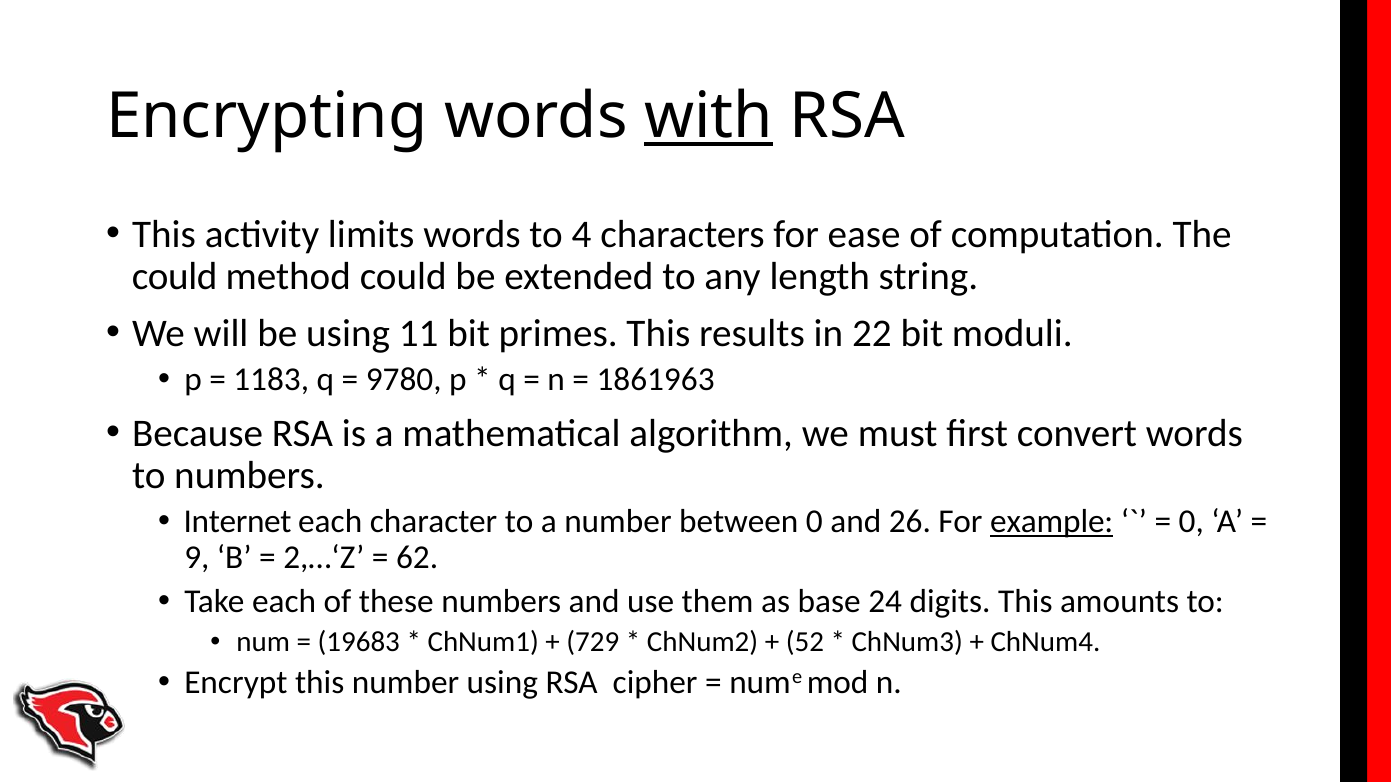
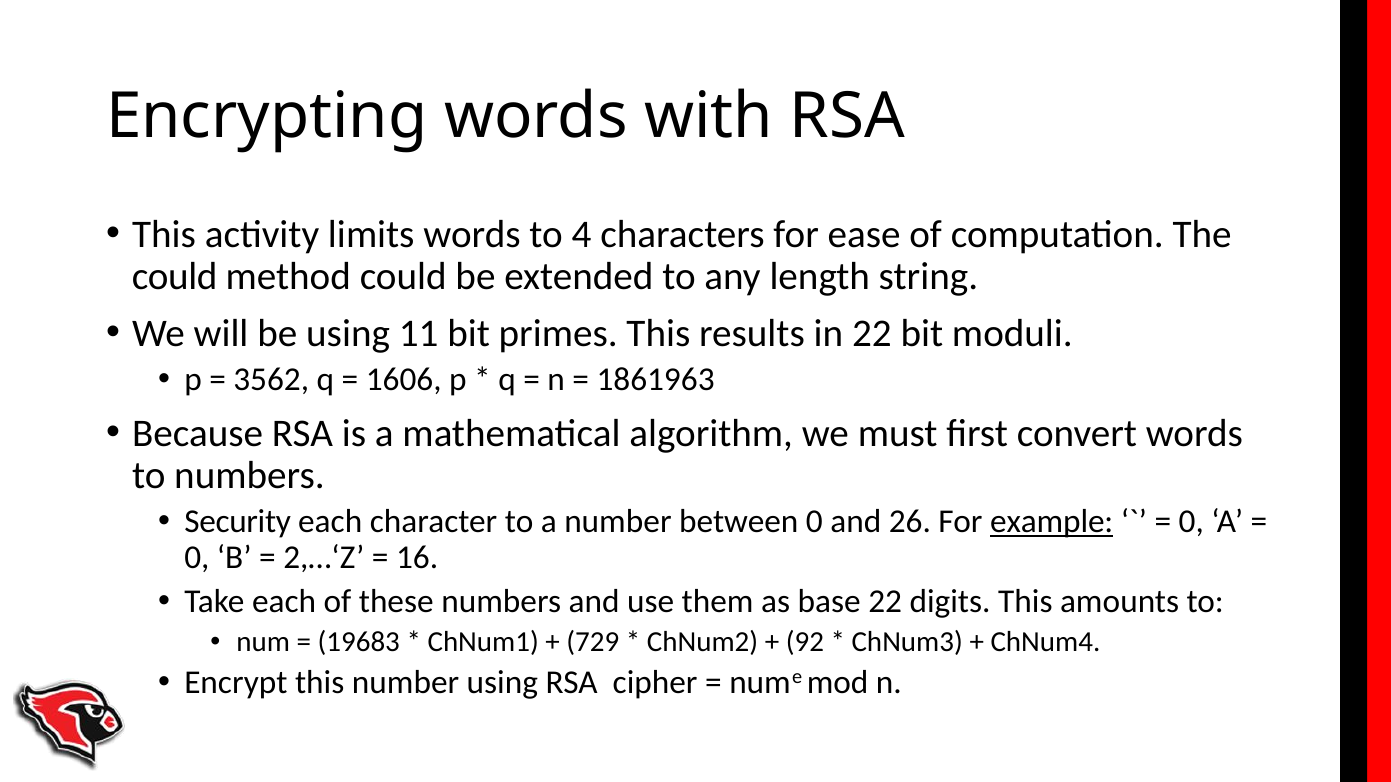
with underline: present -> none
1183: 1183 -> 3562
9780: 9780 -> 1606
Internet: Internet -> Security
9 at (197, 558): 9 -> 0
62: 62 -> 16
base 24: 24 -> 22
52: 52 -> 92
